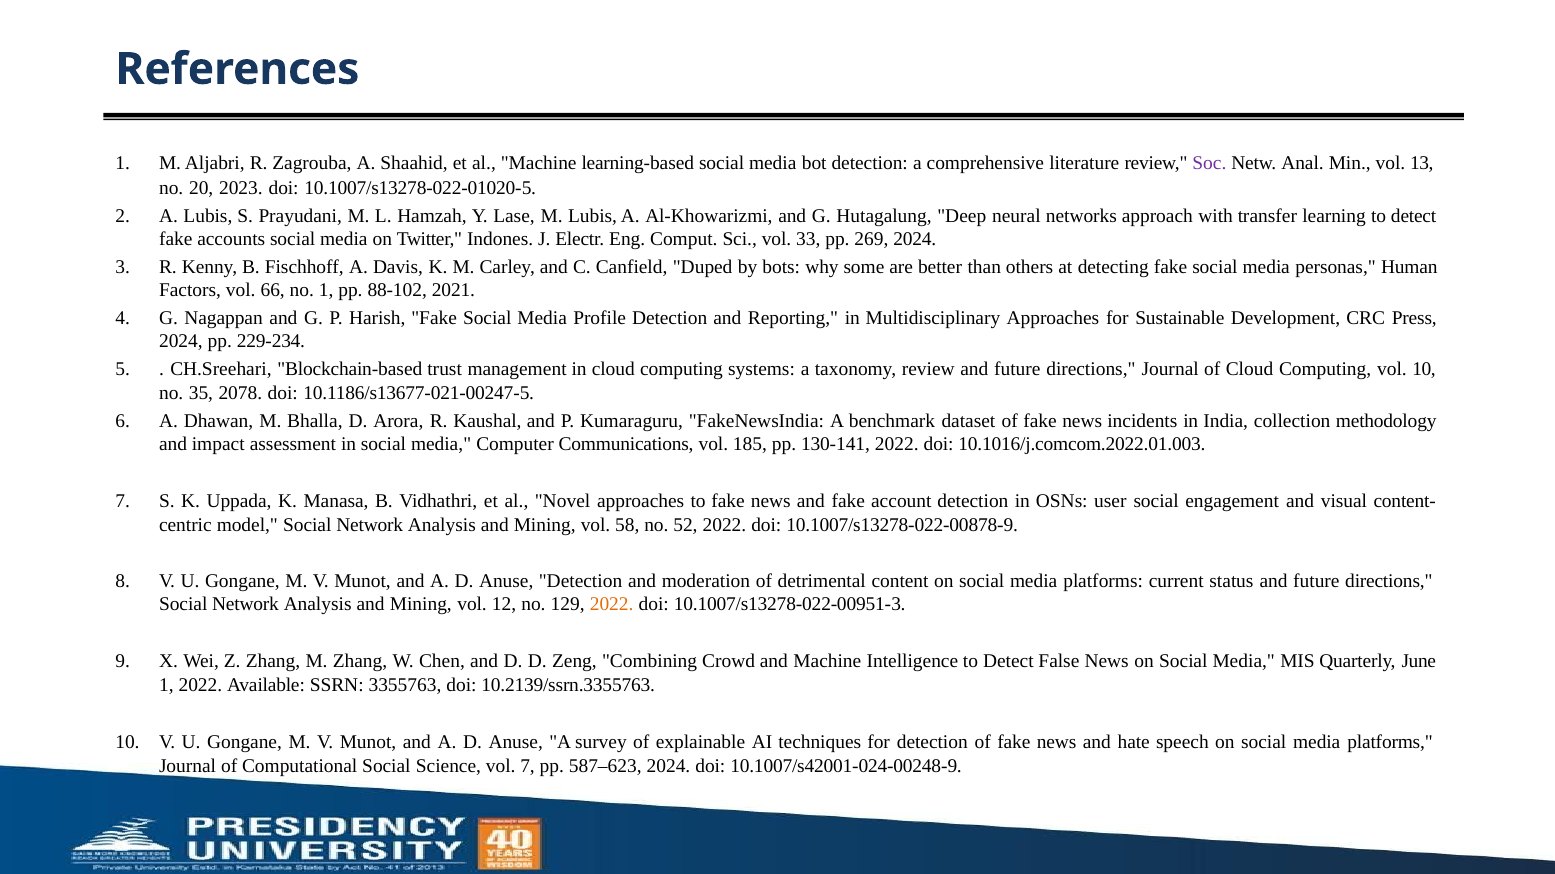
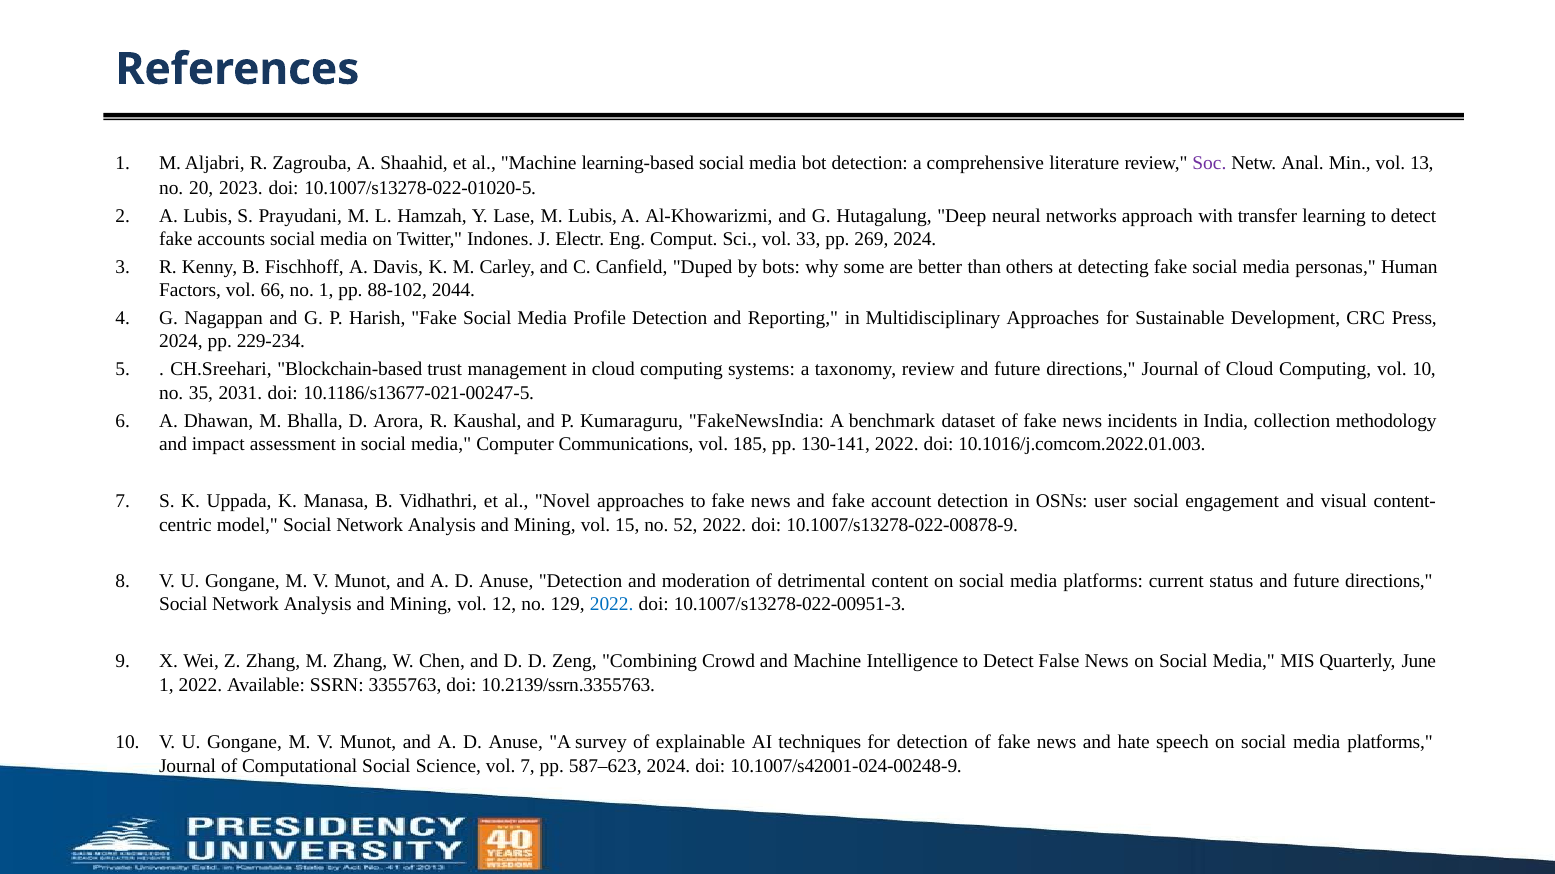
2021: 2021 -> 2044
2078: 2078 -> 2031
58: 58 -> 15
2022 at (612, 604) colour: orange -> blue
